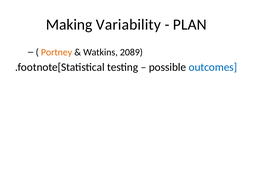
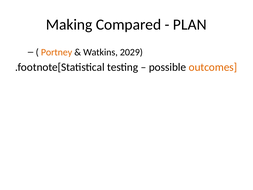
Variability: Variability -> Compared
2089: 2089 -> 2029
outcomes colour: blue -> orange
